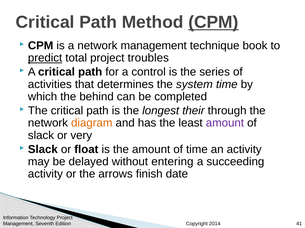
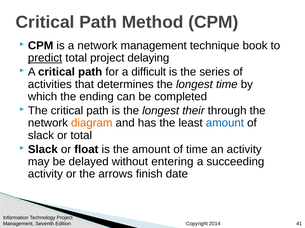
CPM at (213, 22) underline: present -> none
troubles: troubles -> delaying
control: control -> difficult
determines the system: system -> longest
behind: behind -> ending
amount at (225, 123) colour: purple -> blue
or very: very -> total
